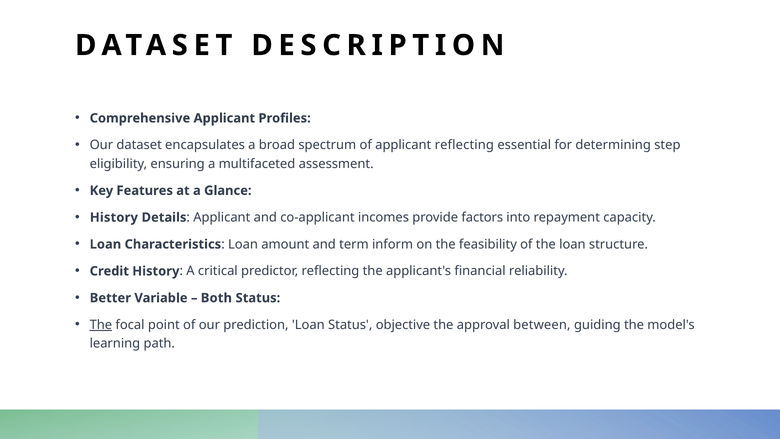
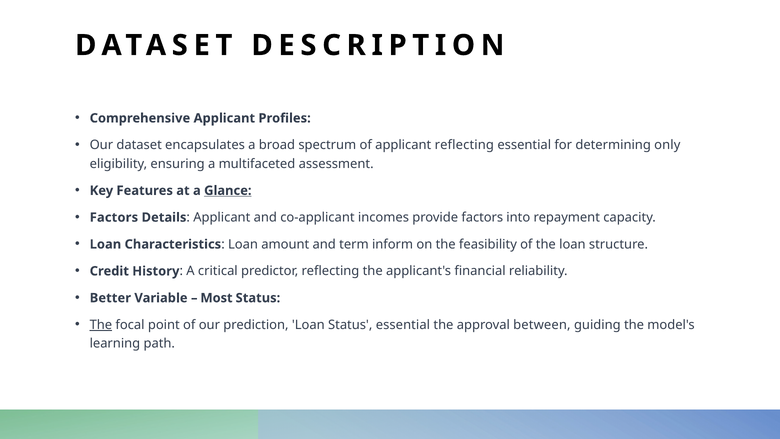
step: step -> only
Glance underline: none -> present
History at (114, 217): History -> Factors
Both: Both -> Most
Status objective: objective -> essential
